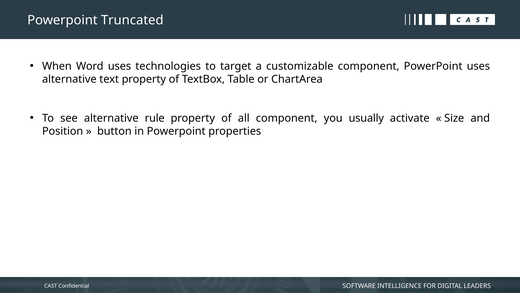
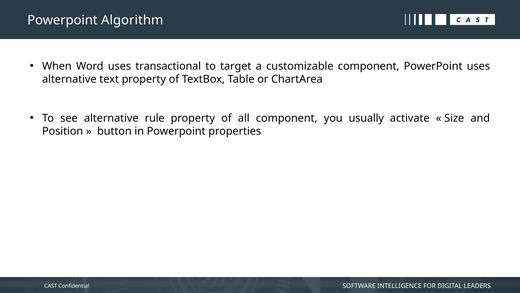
Truncated: Truncated -> Algorithm
technologies: technologies -> transactional
